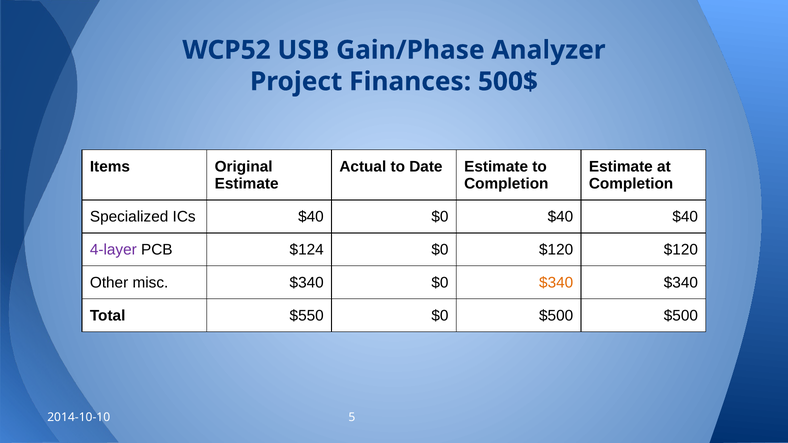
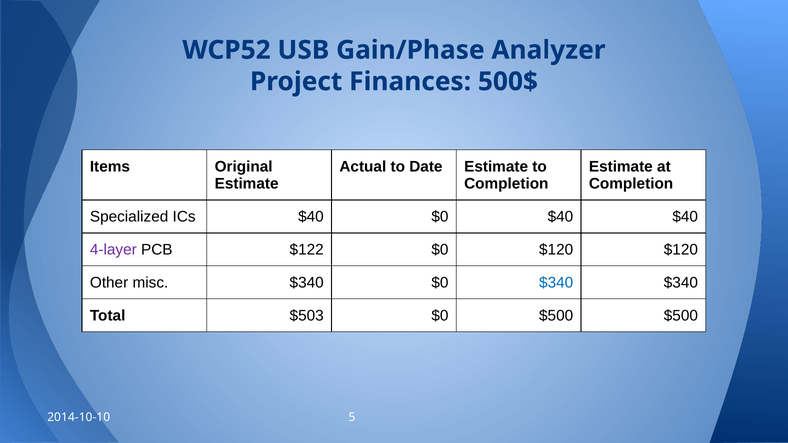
$124: $124 -> $122
$340 at (556, 283) colour: orange -> blue
$550: $550 -> $503
